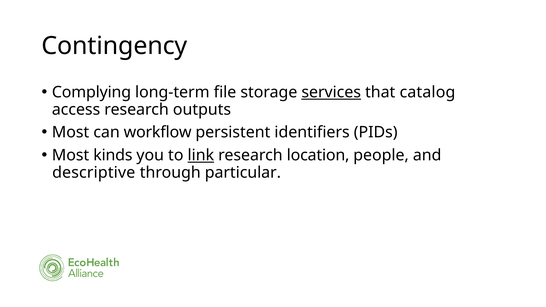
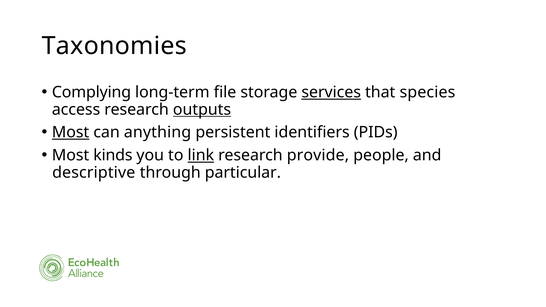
Contingency: Contingency -> Taxonomies
catalog: catalog -> species
outputs underline: none -> present
Most at (71, 132) underline: none -> present
workflow: workflow -> anything
location: location -> provide
